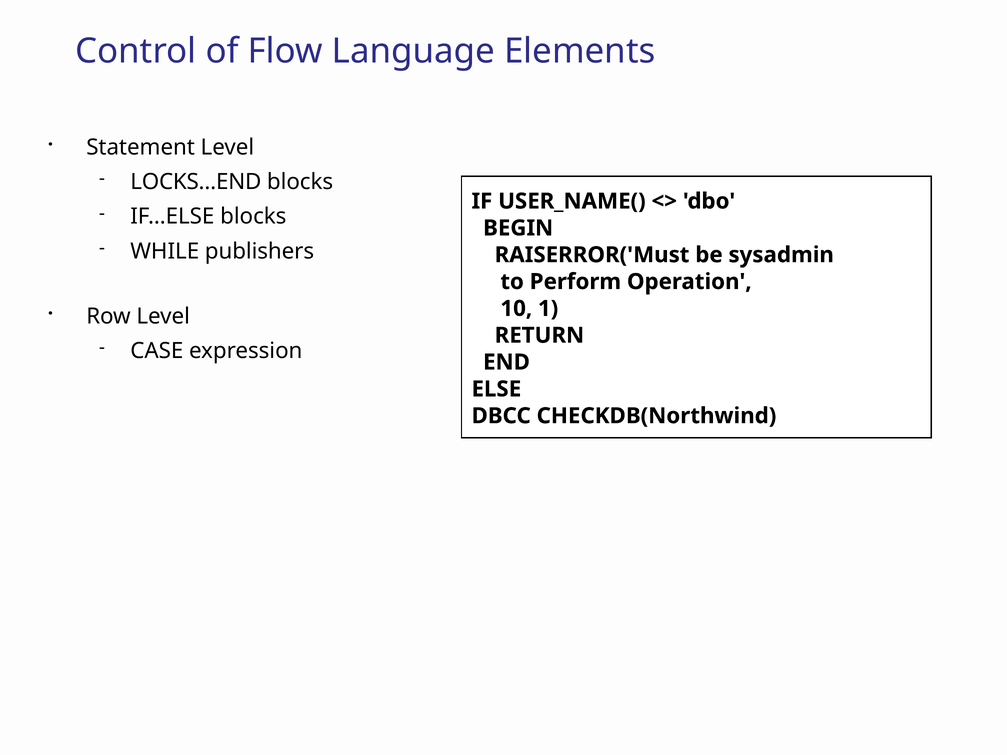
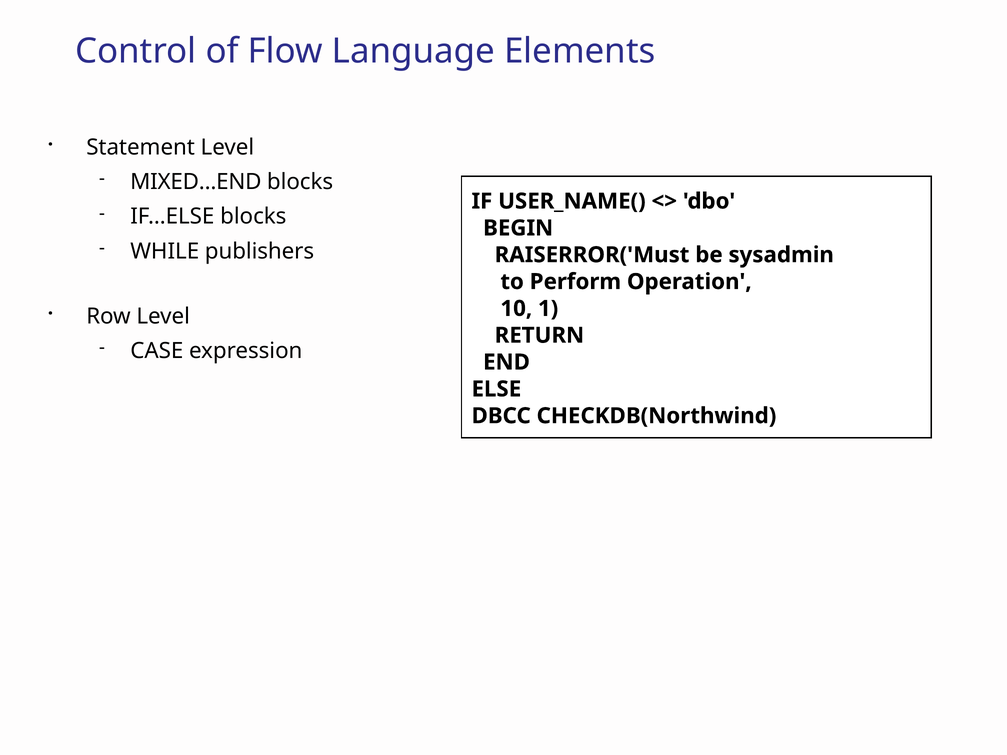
LOCKS…END: LOCKS…END -> MIXED…END
